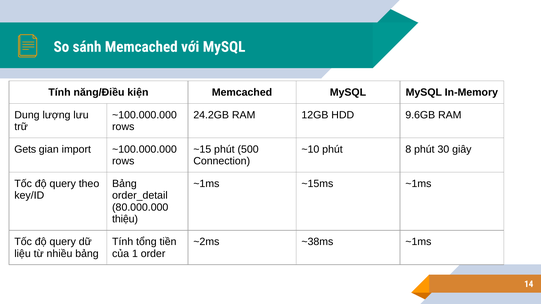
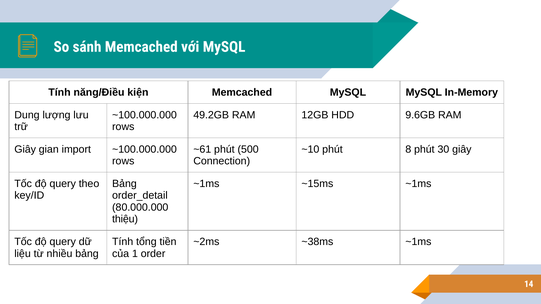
24.2GB: 24.2GB -> 49.2GB
Gets at (25, 149): Gets -> Giây
~15: ~15 -> ~61
